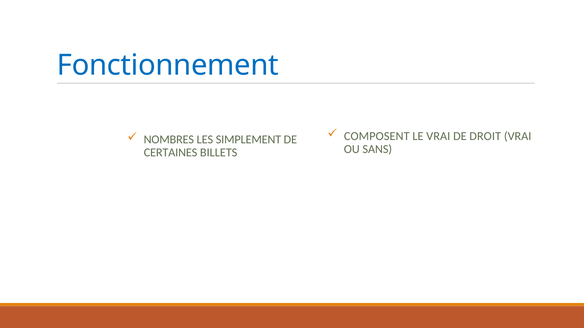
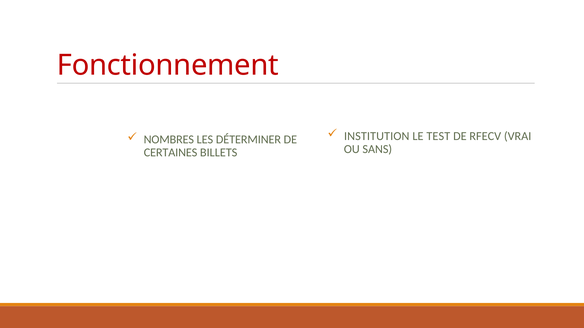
Fonctionnement colour: blue -> red
COMPOSENT: COMPOSENT -> INSTITUTION
LE VRAI: VRAI -> TEST
DROIT: DROIT -> RFECV
SIMPLEMENT: SIMPLEMENT -> DÉTERMINER
